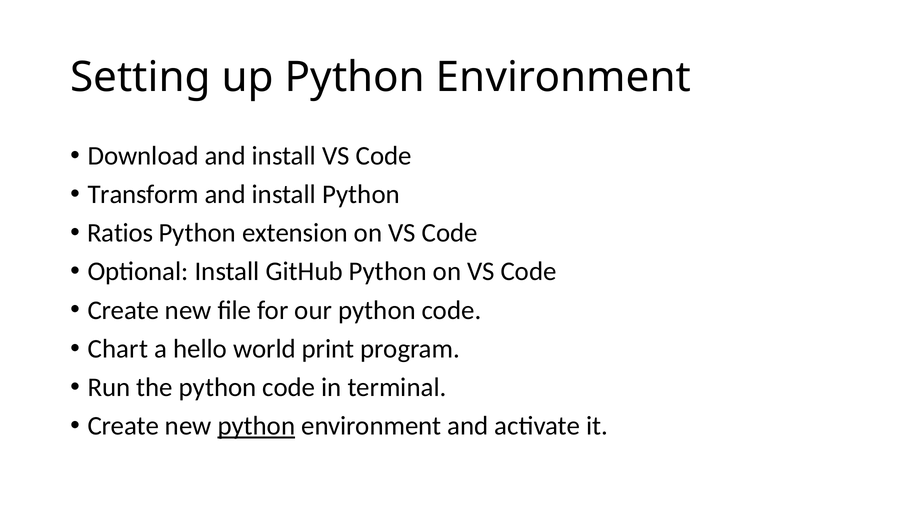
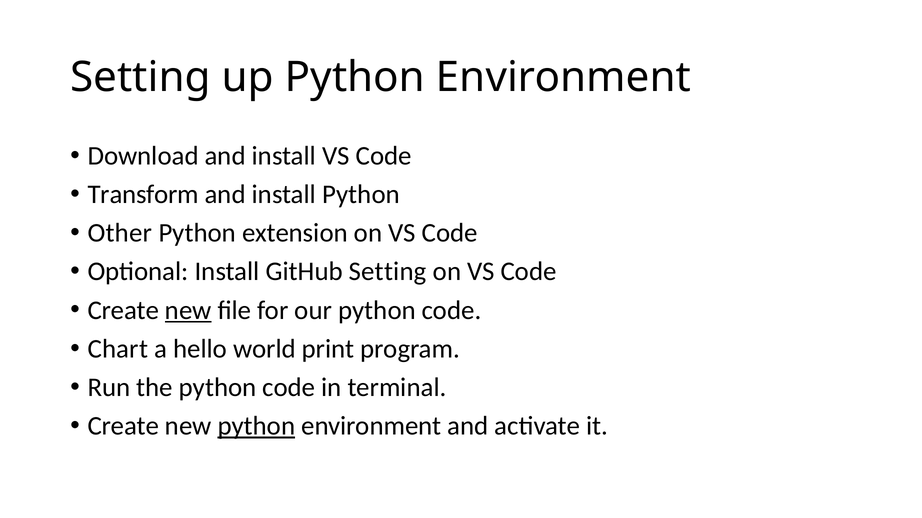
Ratios: Ratios -> Other
GitHub Python: Python -> Setting
new at (188, 311) underline: none -> present
